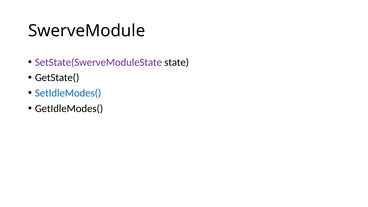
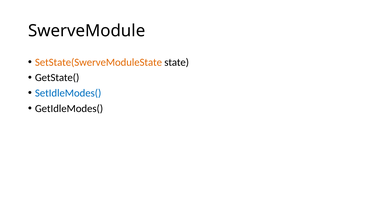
SetState(SwerveModuleState colour: purple -> orange
